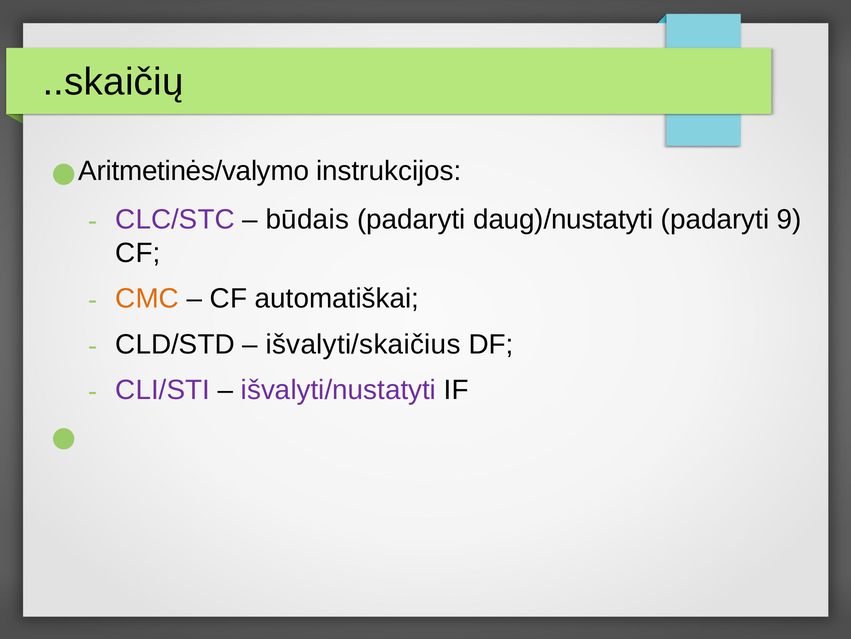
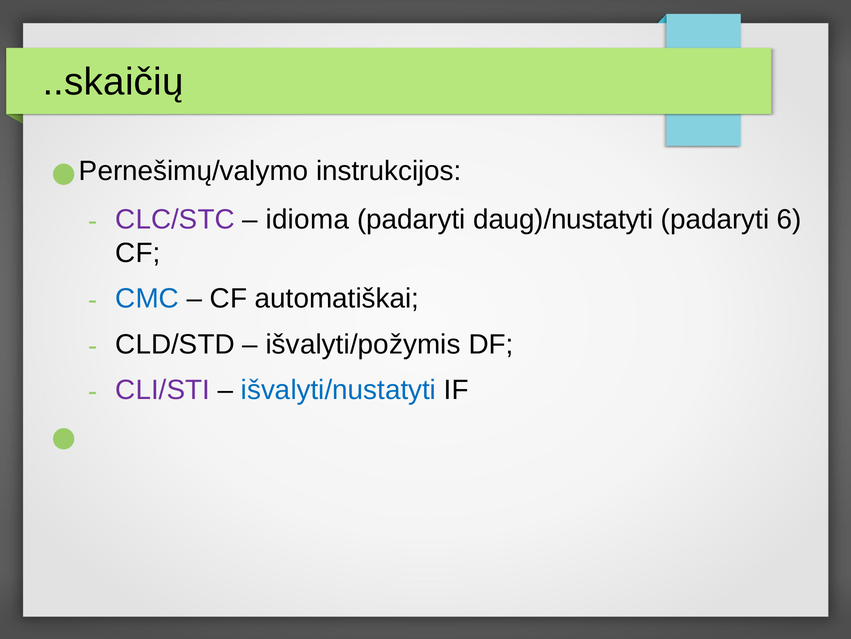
Aritmetinės/valymo: Aritmetinės/valymo -> Pernešimų/valymo
būdais: būdais -> idioma
9: 9 -> 6
CMC colour: orange -> blue
išvalyti/skaičius: išvalyti/skaičius -> išvalyti/požymis
išvalyti/nustatyti colour: purple -> blue
